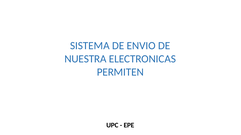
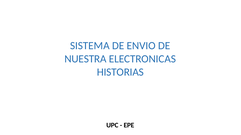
PERMITEN: PERMITEN -> HISTORIAS
